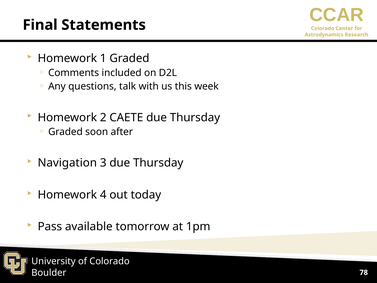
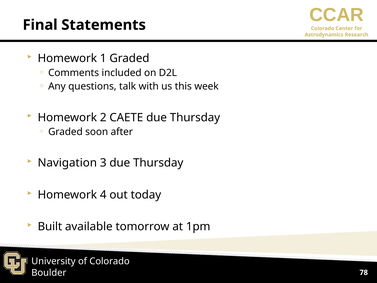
Pass: Pass -> Built
